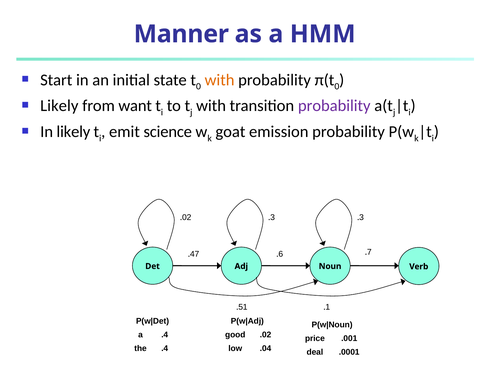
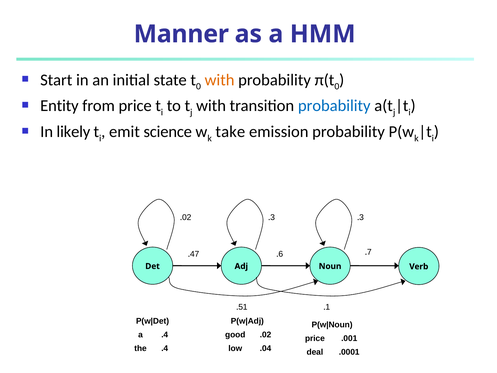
Likely at (59, 106): Likely -> Entity
from want: want -> price
probability at (334, 106) colour: purple -> blue
goat: goat -> take
